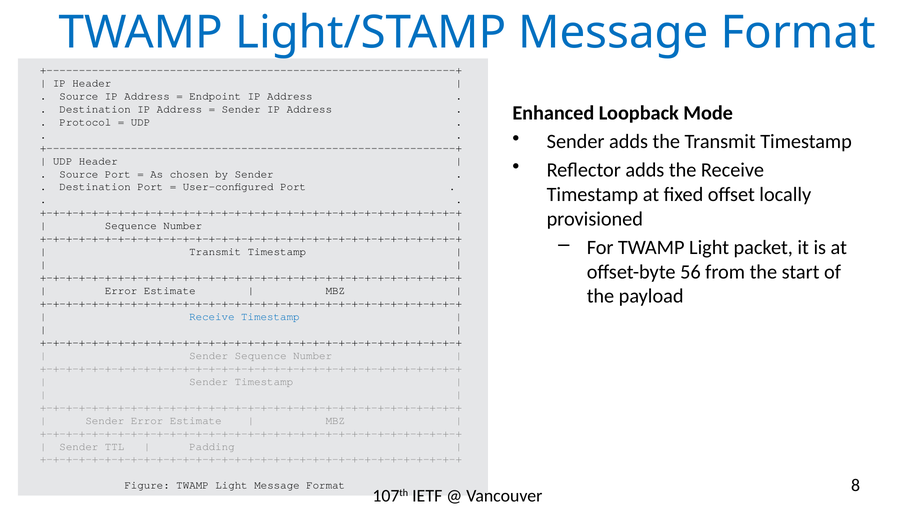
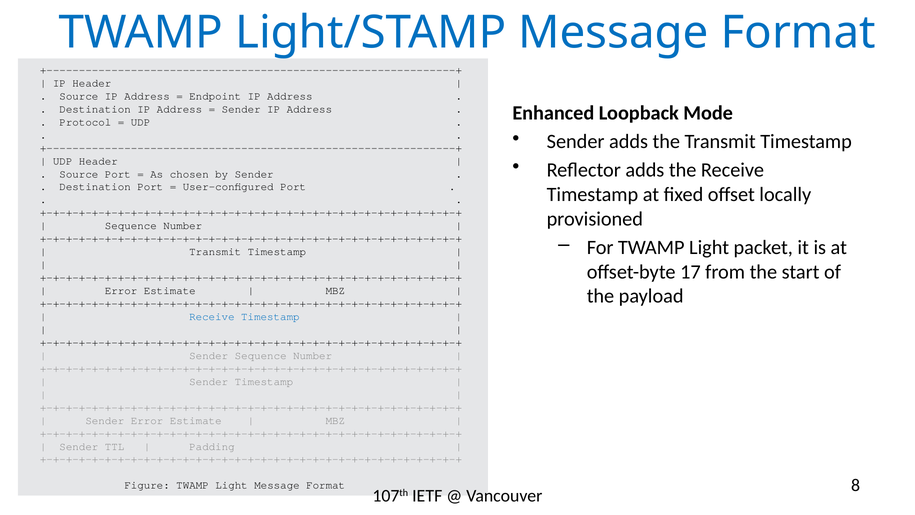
56: 56 -> 17
